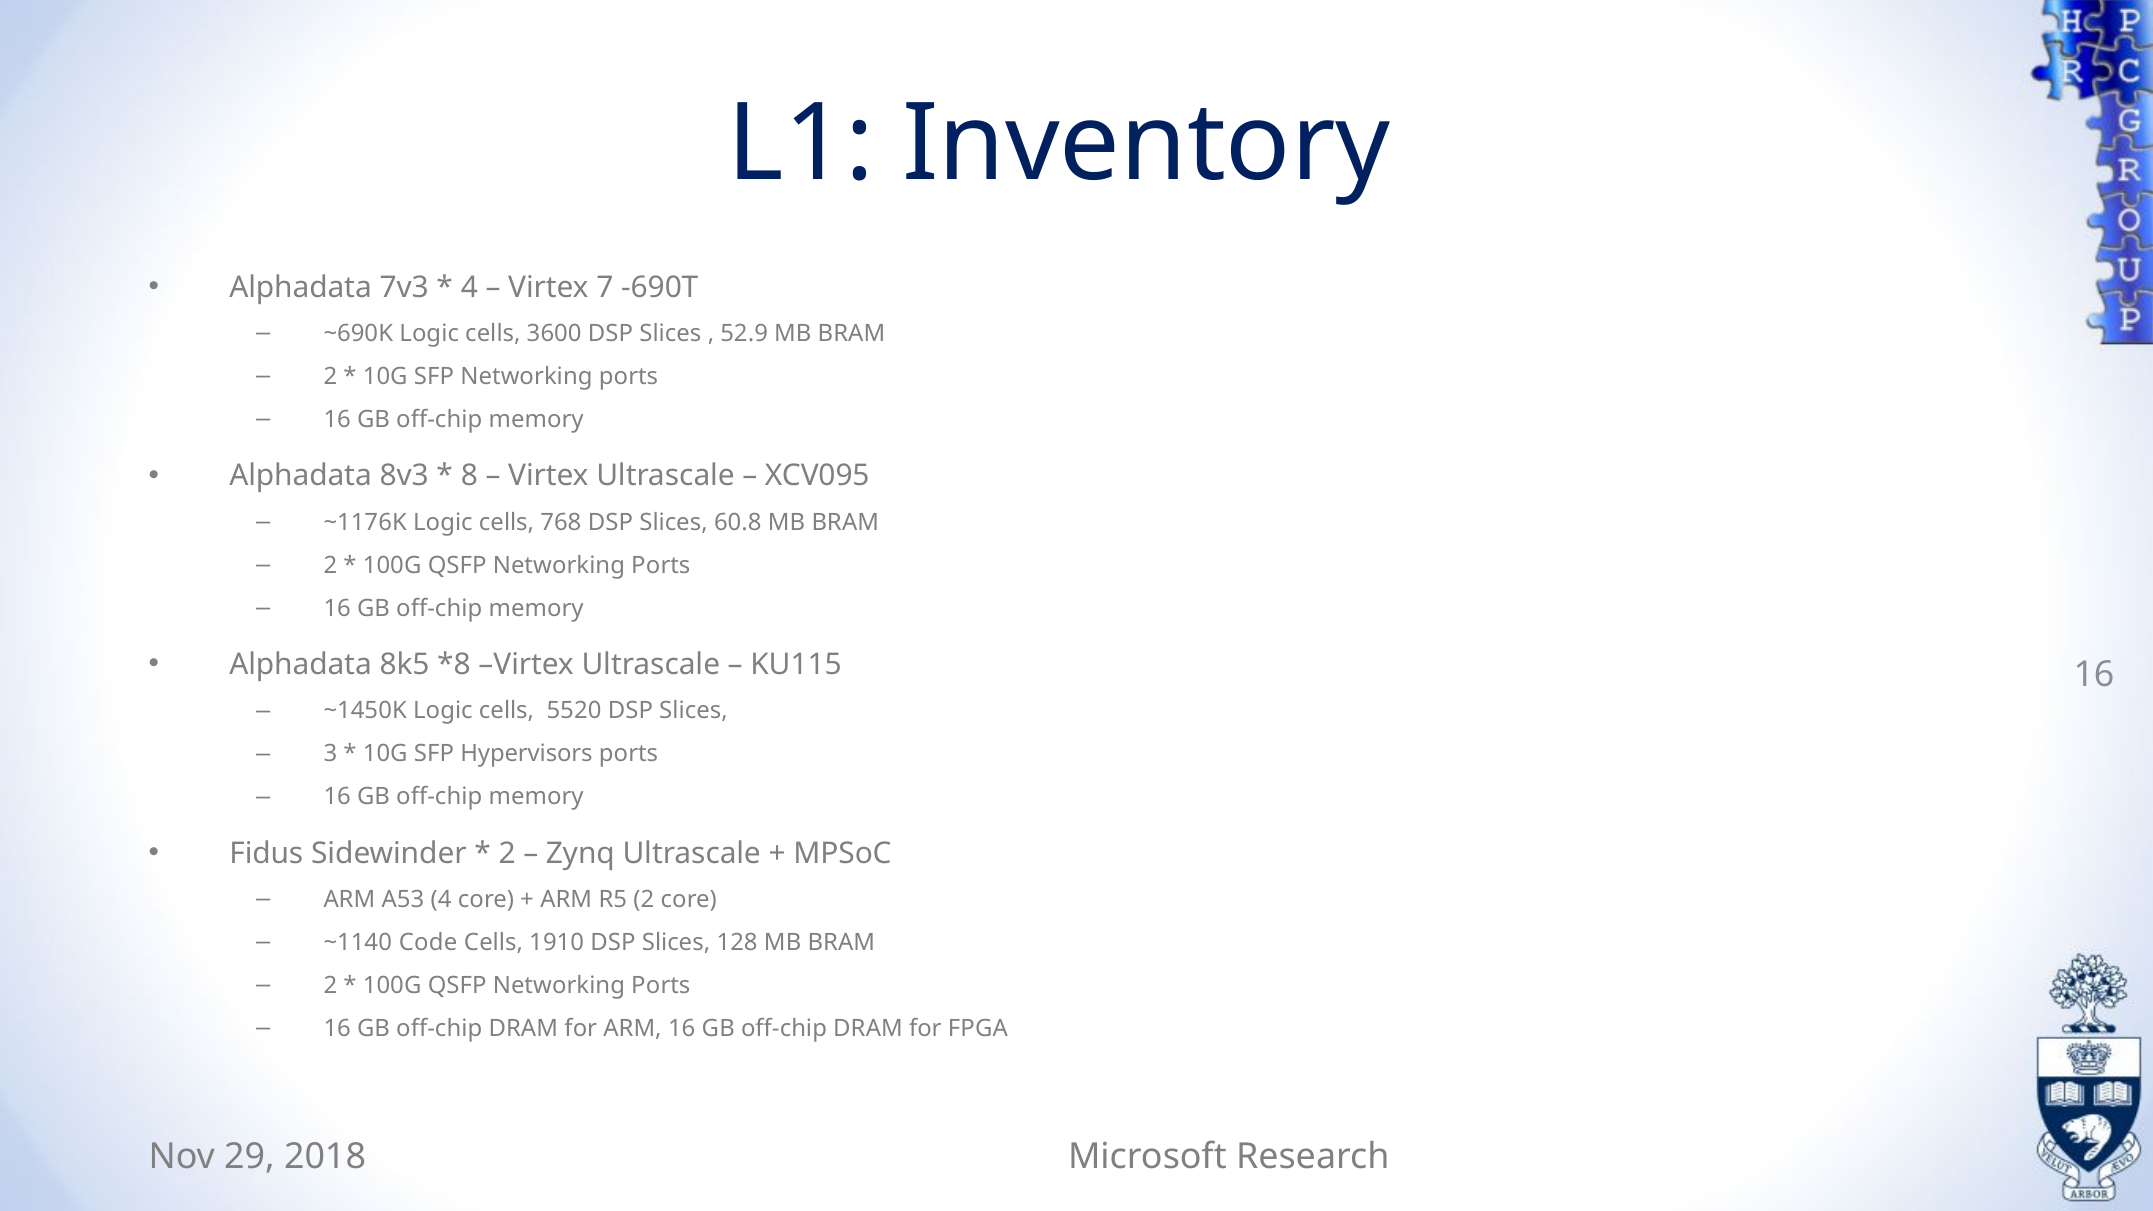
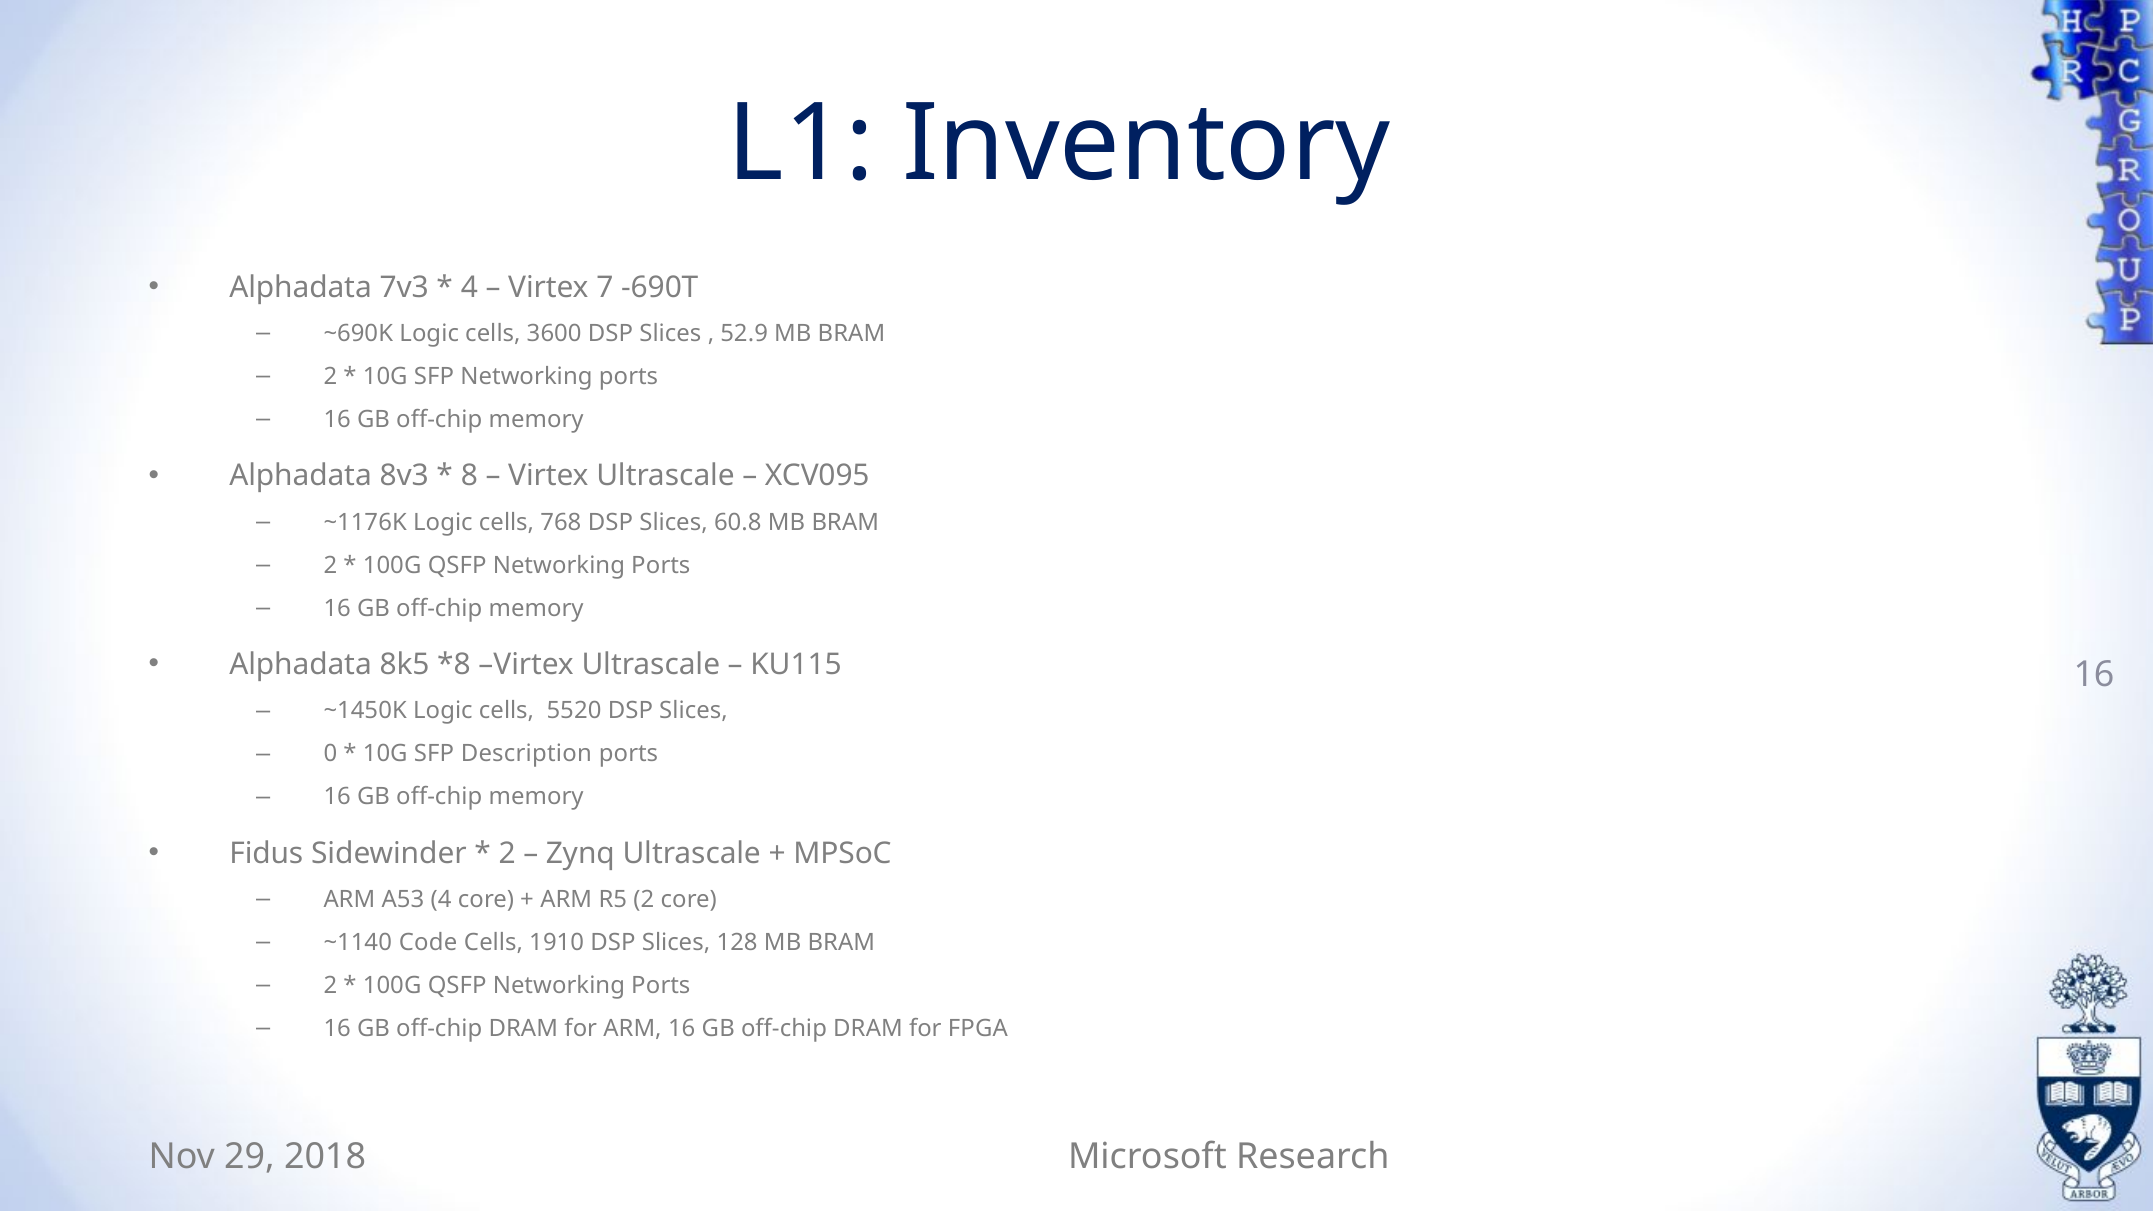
3: 3 -> 0
Hypervisors: Hypervisors -> Description
